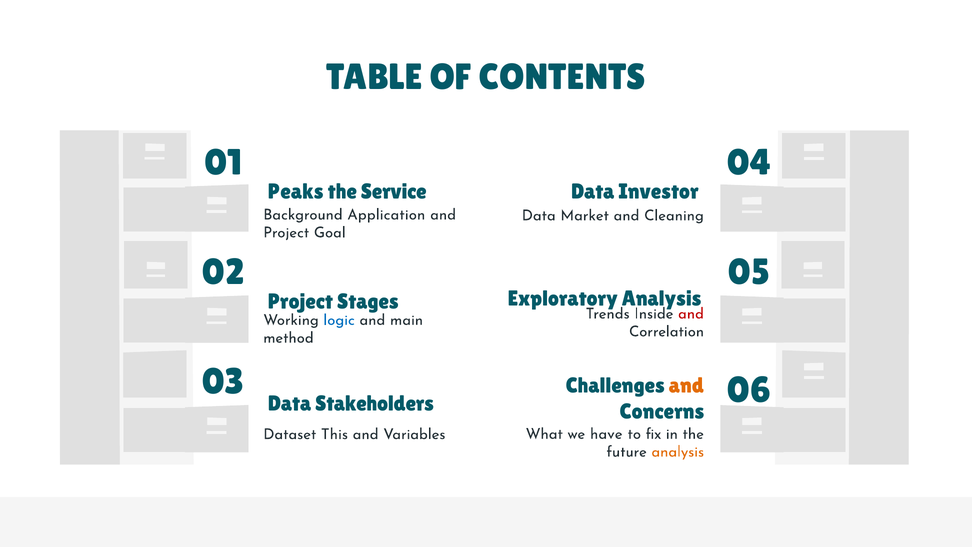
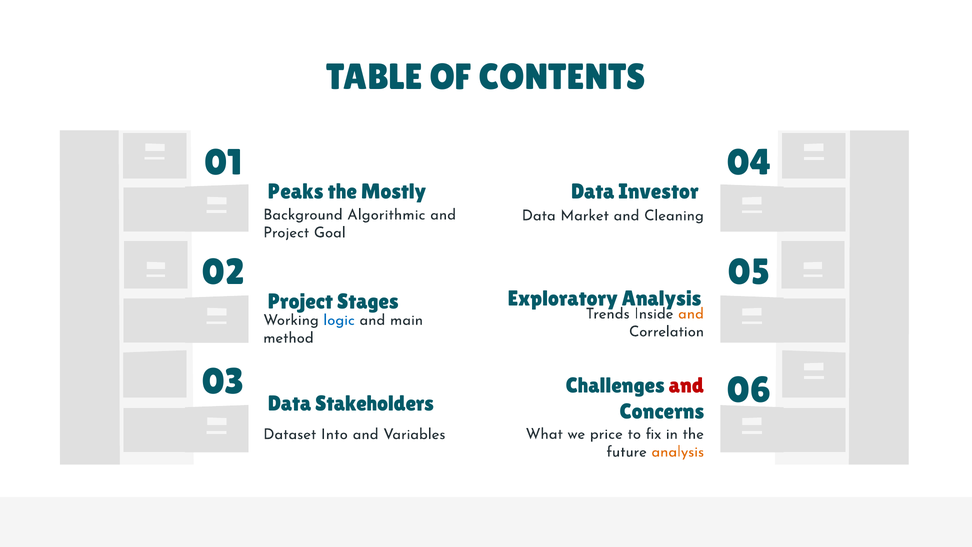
Service: Service -> Mostly
Application: Application -> Algorithmic
and at (691, 313) colour: red -> orange
and at (686, 386) colour: orange -> red
have: have -> price
This: This -> Into
